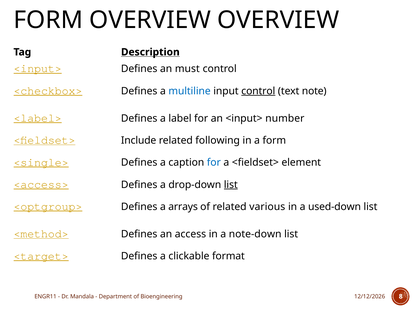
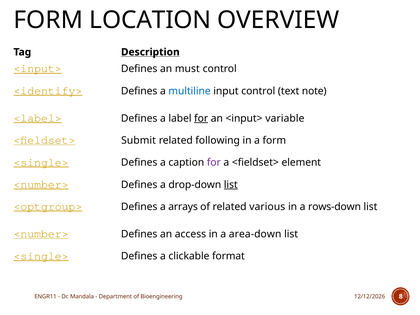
FORM OVERVIEW: OVERVIEW -> LOCATION
<checkbox>: <checkbox> -> <identify>
control at (258, 91) underline: present -> none
for at (201, 118) underline: none -> present
number: number -> variable
Include: Include -> Submit
for at (214, 163) colour: blue -> purple
<access> at (41, 184): <access> -> <number>
used-down: used-down -> rows-down
<method> at (41, 234): <method> -> <number>
note-down: note-down -> area-down
<target> at (41, 256): <target> -> <single>
